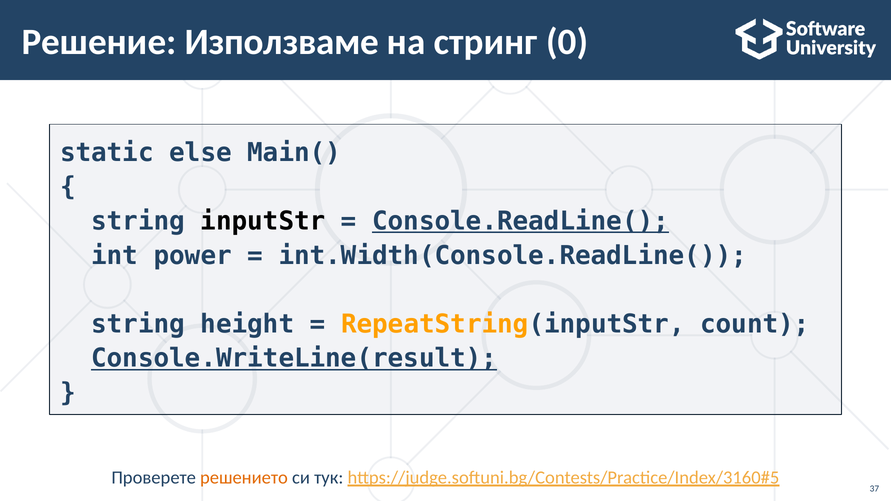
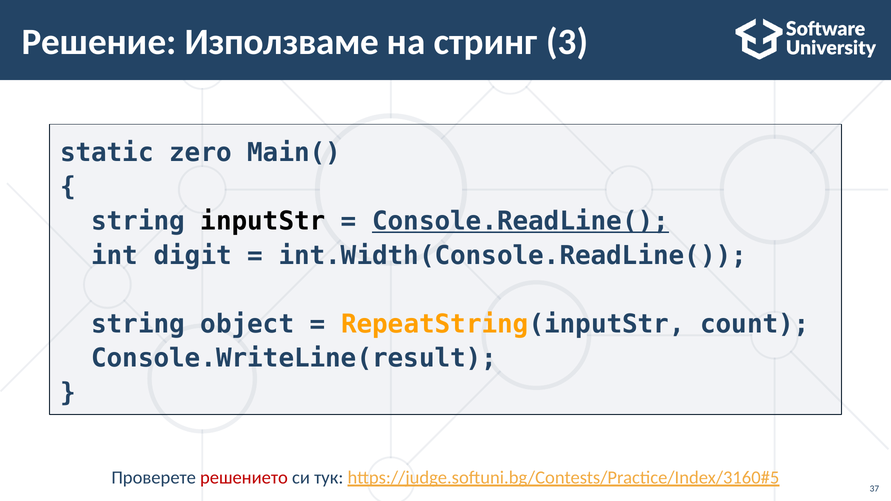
0: 0 -> 3
else: else -> zero
power: power -> digit
height: height -> object
Console.WriteLine(result underline: present -> none
решението colour: orange -> red
